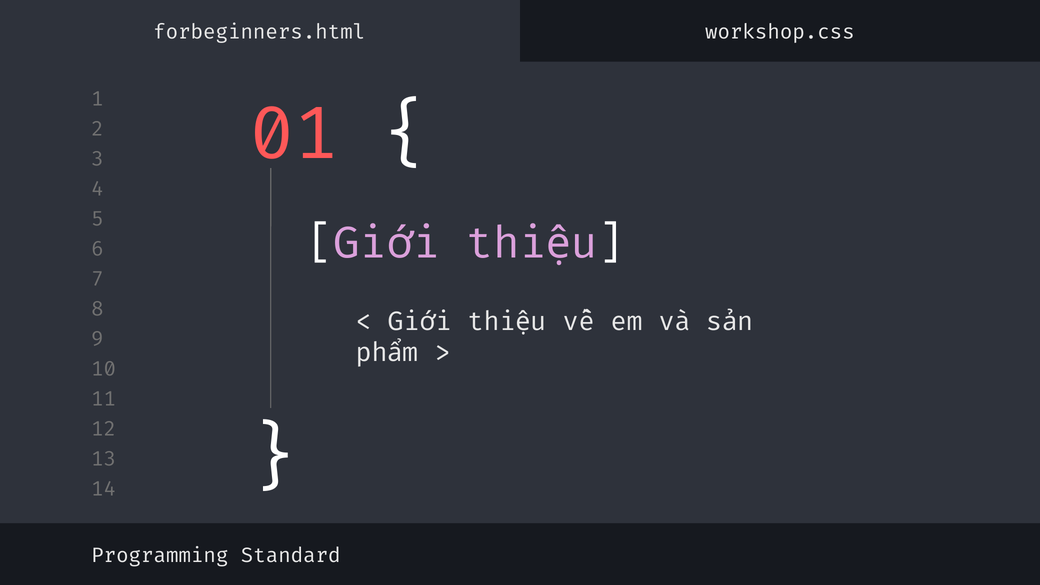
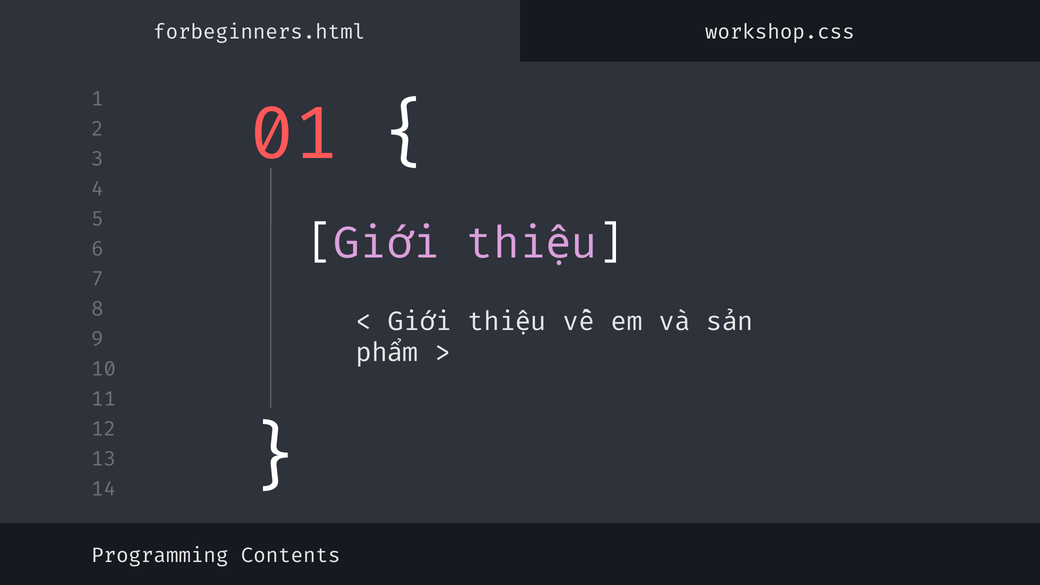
Standard: Standard -> Contents
